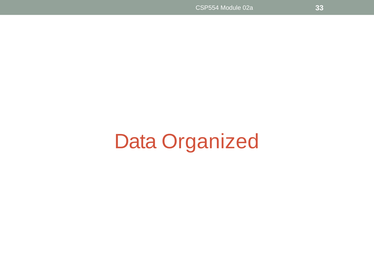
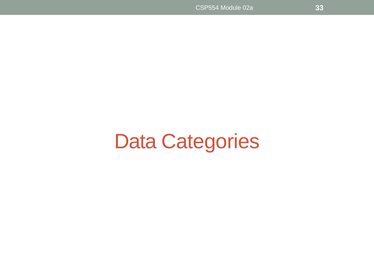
Organized: Organized -> Categories
